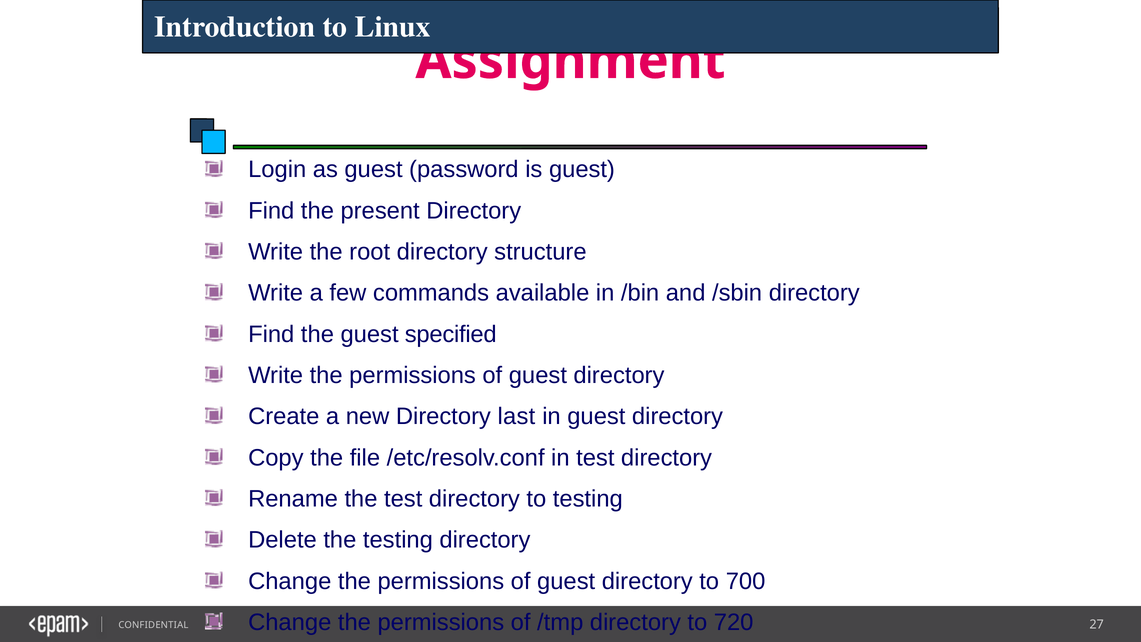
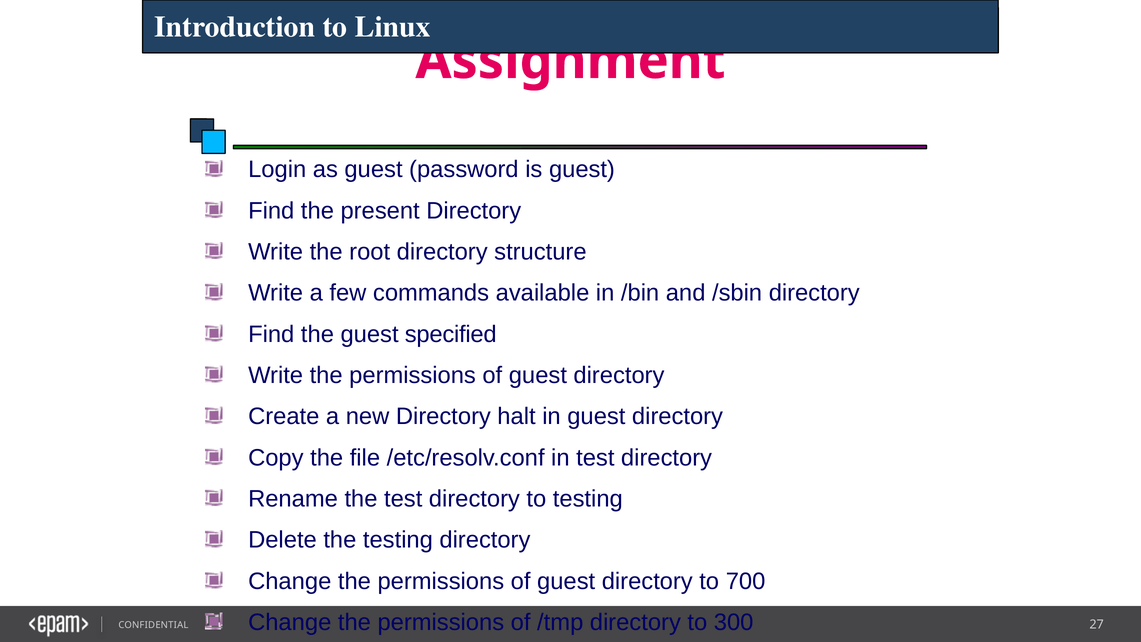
last: last -> halt
720: 720 -> 300
